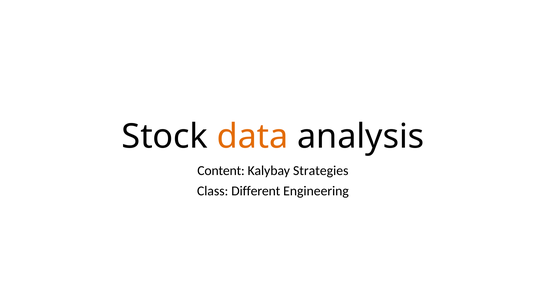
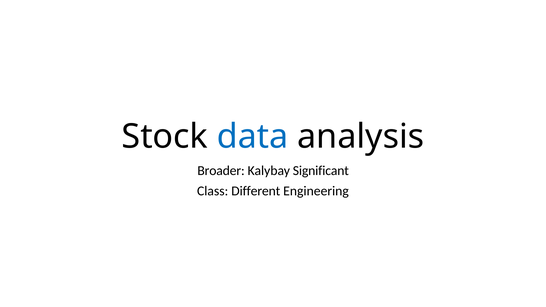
data colour: orange -> blue
Content: Content -> Broader
Strategies: Strategies -> Significant
